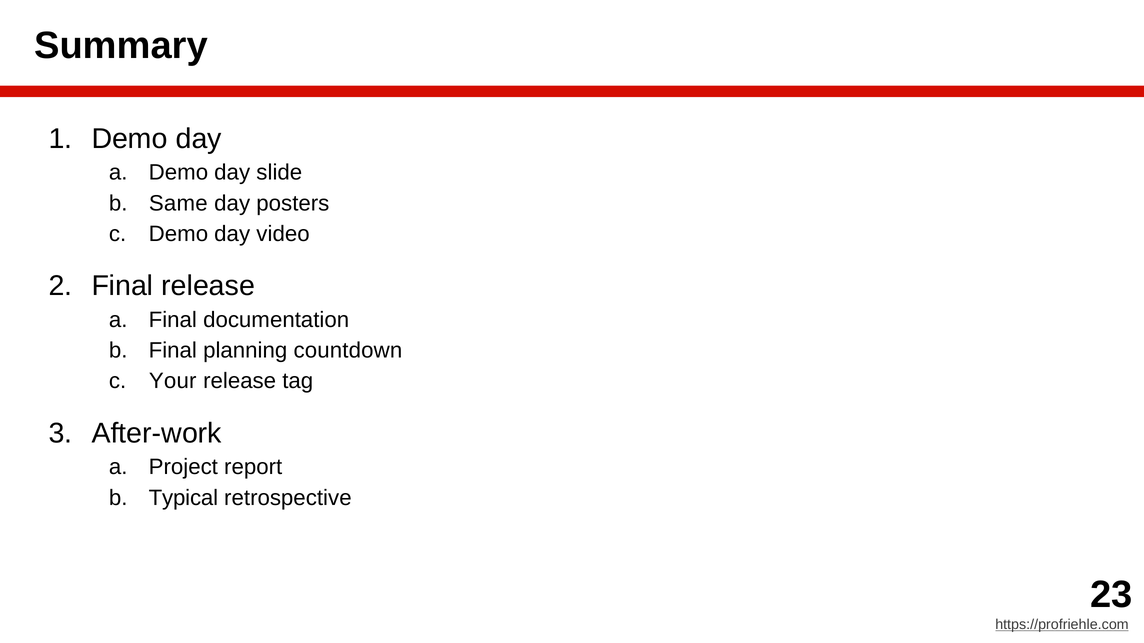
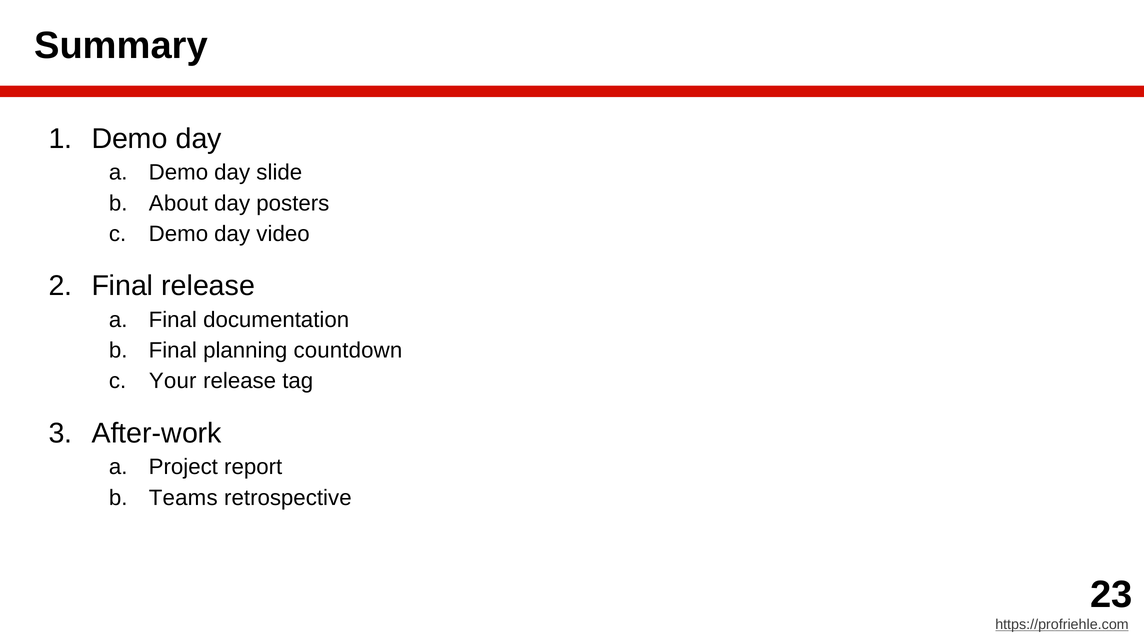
Same: Same -> About
Typical: Typical -> Teams
